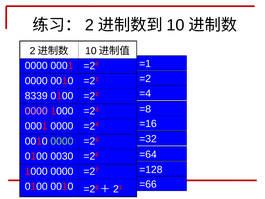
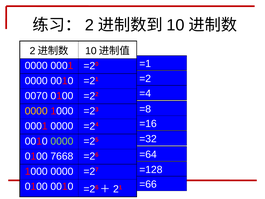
8339: 8339 -> 0070
0000 at (36, 111) colour: pink -> yellow
0030: 0030 -> 7668
